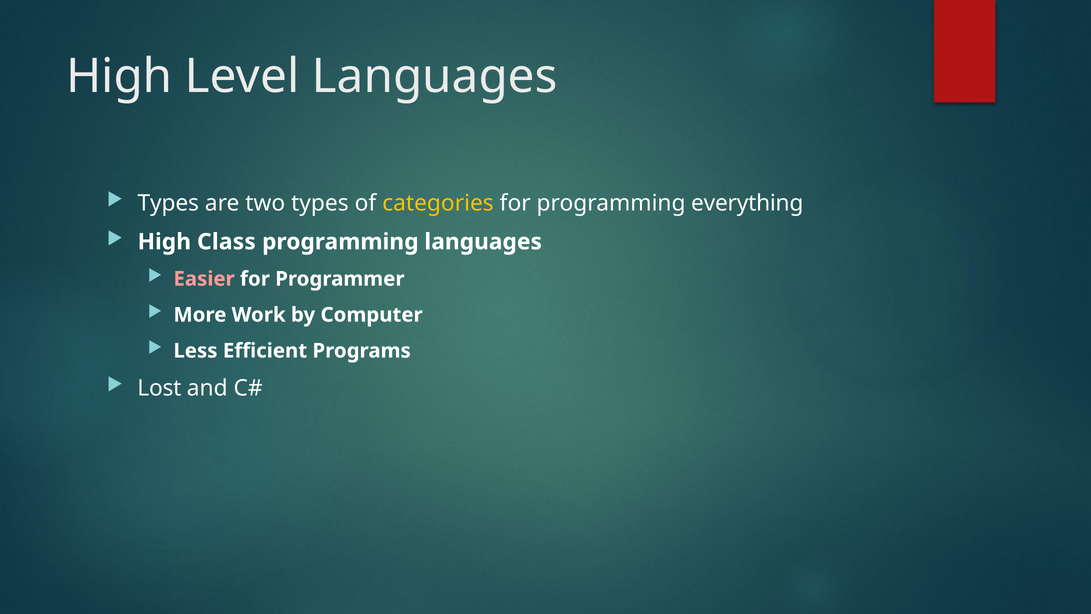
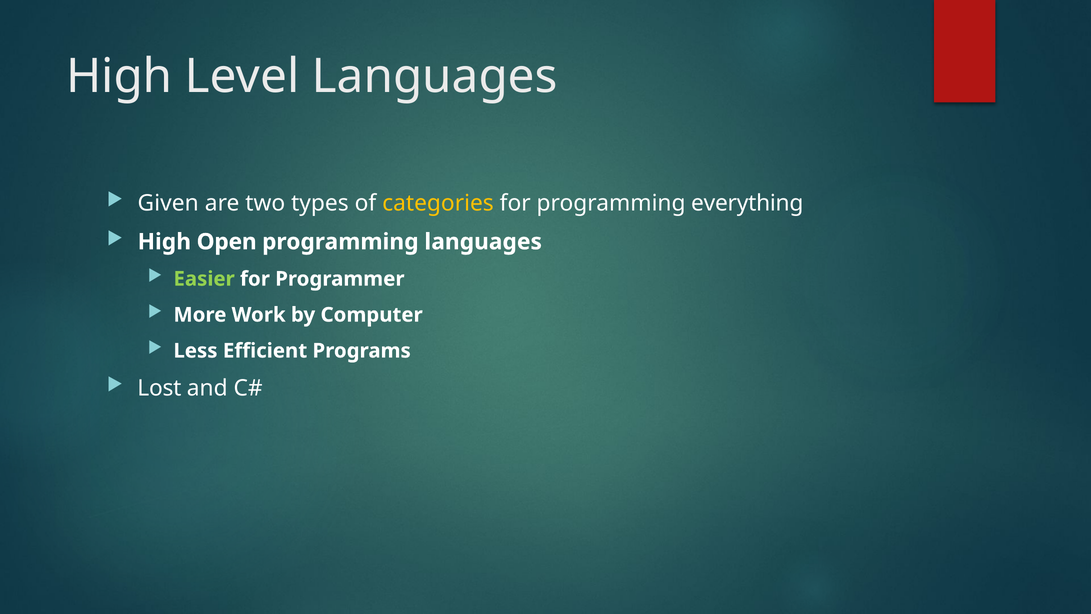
Types at (168, 203): Types -> Given
Class: Class -> Open
Easier colour: pink -> light green
